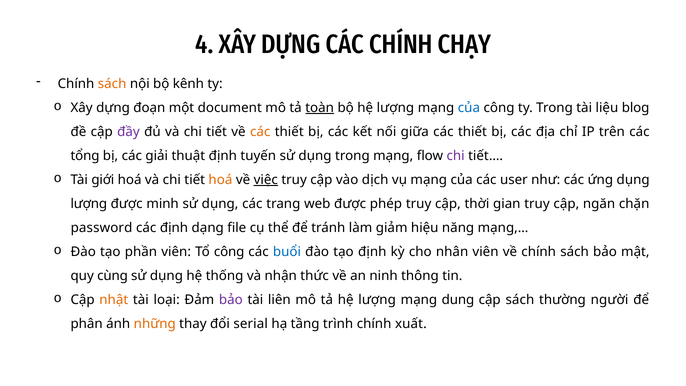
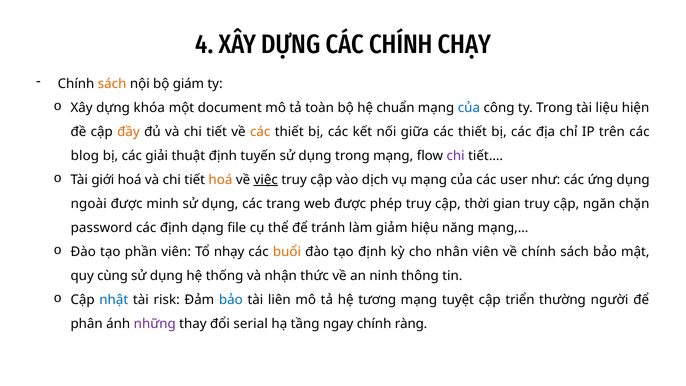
kênh: kênh -> giám
đoạn: đoạn -> khóa
toàn underline: present -> none
bộ hệ lượng: lượng -> chuẩn
blog: blog -> hiện
đầy colour: purple -> orange
tổng: tổng -> blog
lượng at (89, 204): lượng -> ngoài
Tổ công: công -> nhạy
buổi colour: blue -> orange
nhật colour: orange -> blue
loại: loại -> risk
bảo at (231, 300) colour: purple -> blue
tả hệ lượng: lượng -> tương
dung: dung -> tuyệt
cập sách: sách -> triển
những colour: orange -> purple
trình: trình -> ngay
xuất: xuất -> ràng
